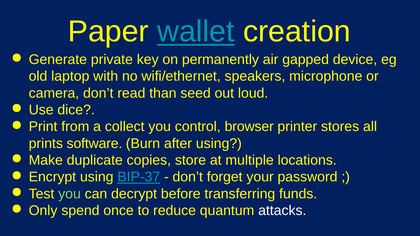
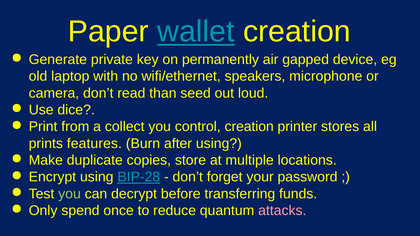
control browser: browser -> creation
software: software -> features
BIP-37: BIP-37 -> BIP-28
attacks colour: white -> pink
